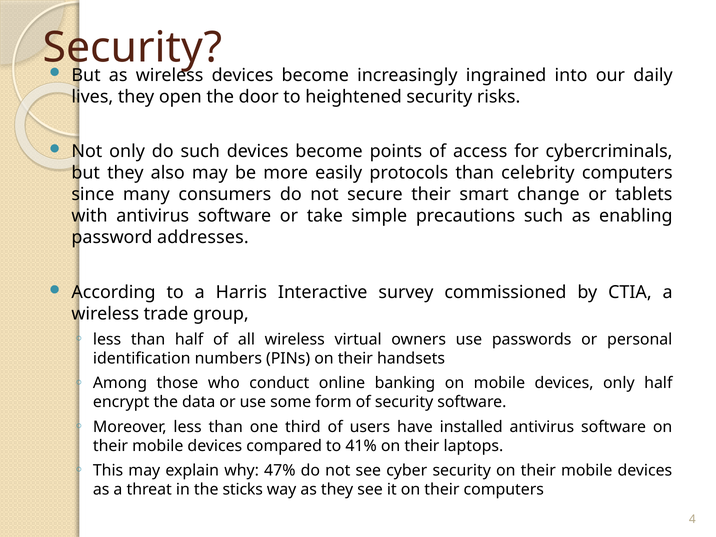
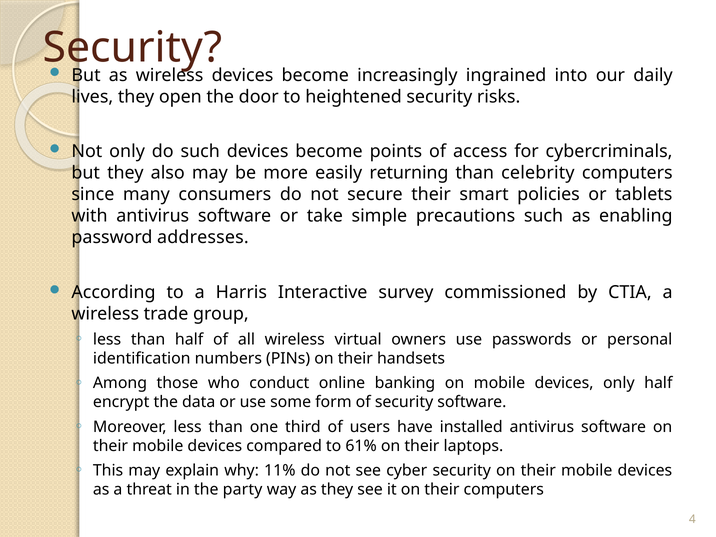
protocols: protocols -> returning
change: change -> policies
41%: 41% -> 61%
47%: 47% -> 11%
sticks: sticks -> party
